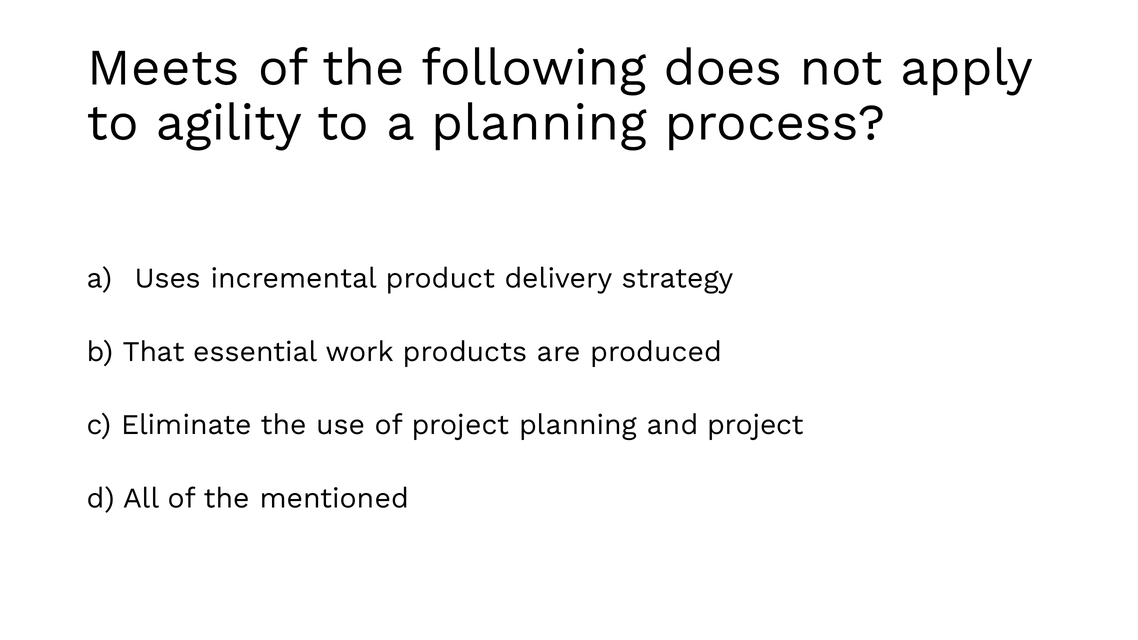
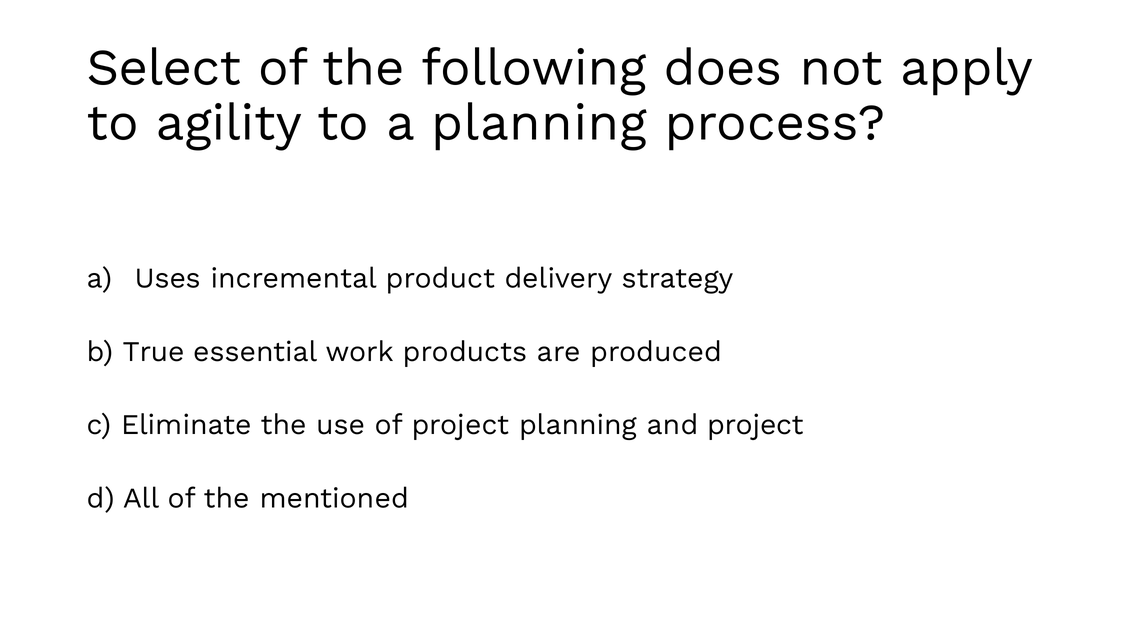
Meets: Meets -> Select
That: That -> True
